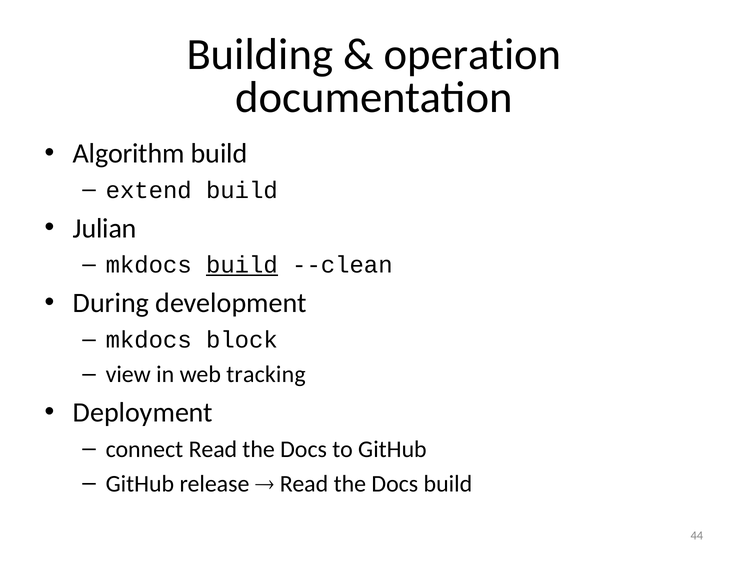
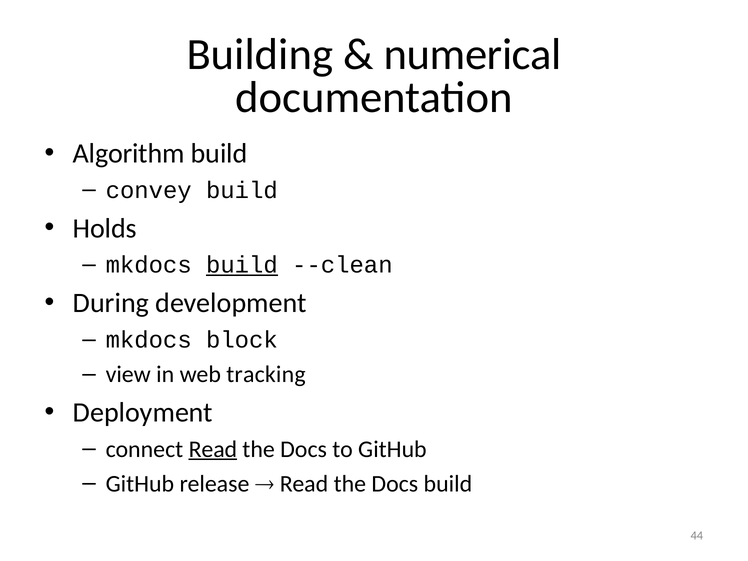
operation: operation -> numerical
extend: extend -> convey
Julian: Julian -> Holds
Read at (213, 449) underline: none -> present
